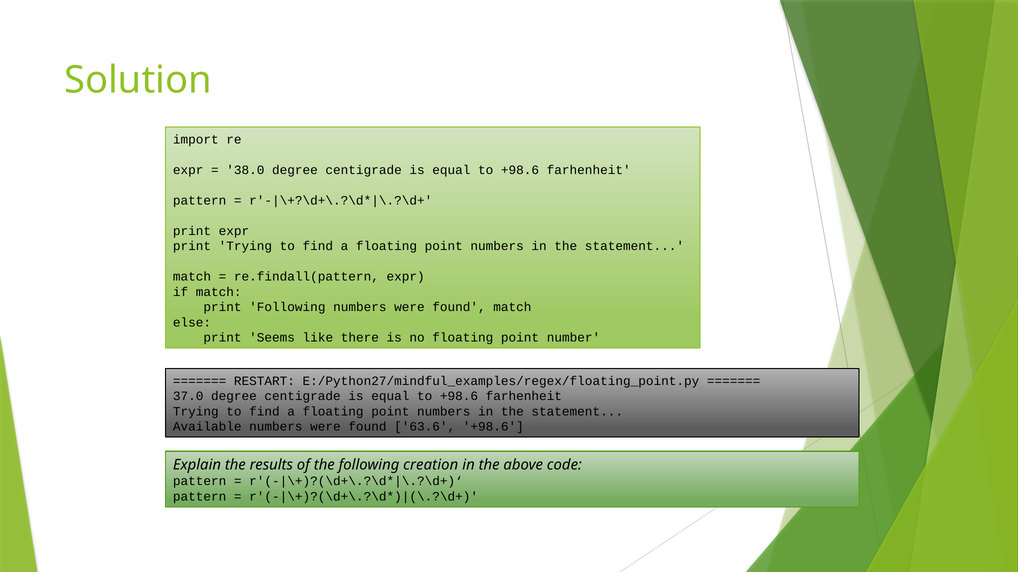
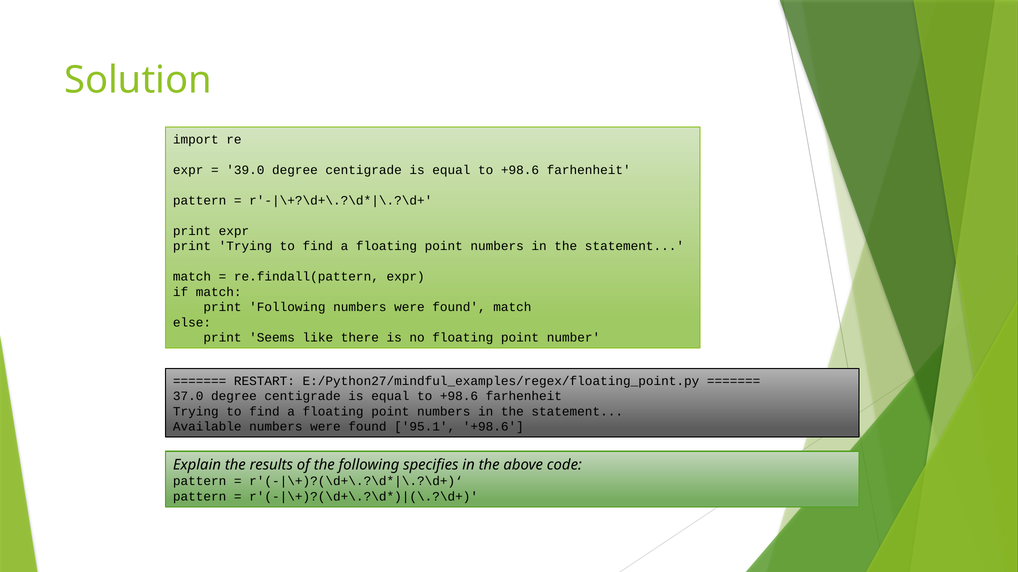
38.0: 38.0 -> 39.0
63.6: 63.6 -> 95.1
creation: creation -> specifies
